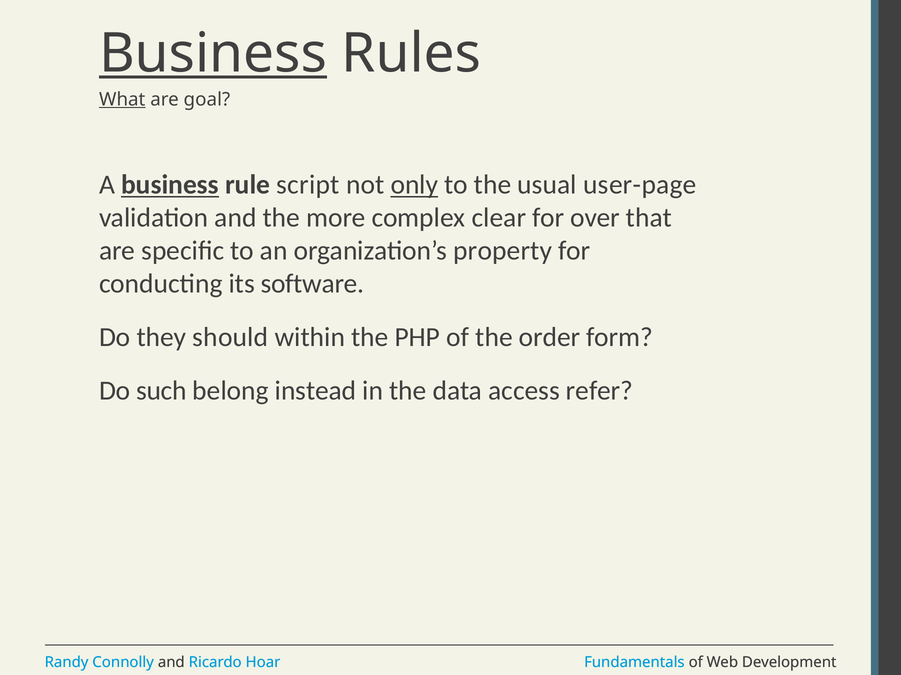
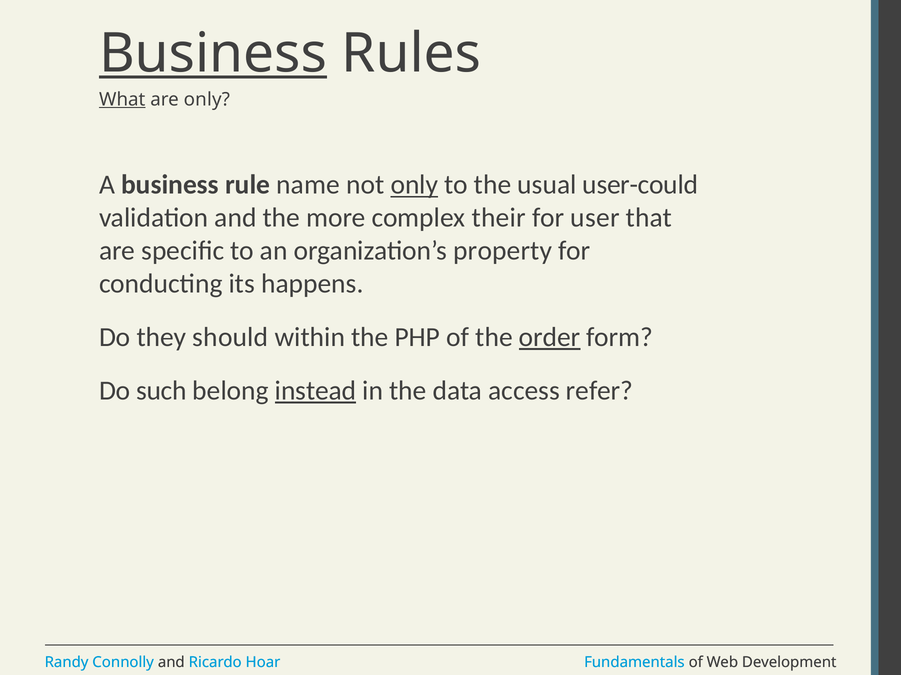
are goal: goal -> only
business at (170, 185) underline: present -> none
script: script -> name
user-page: user-page -> user-could
clear: clear -> their
over: over -> user
software: software -> happens
order underline: none -> present
instead underline: none -> present
